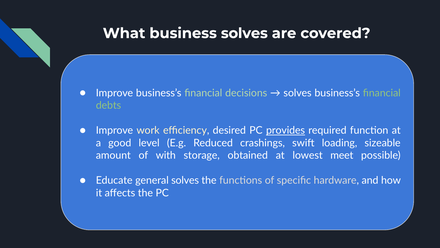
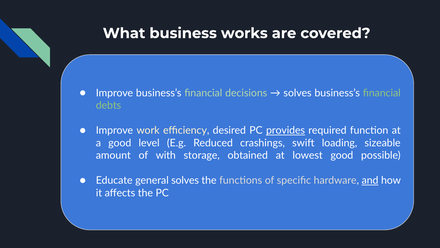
business solves: solves -> works
lowest meet: meet -> good
and underline: none -> present
